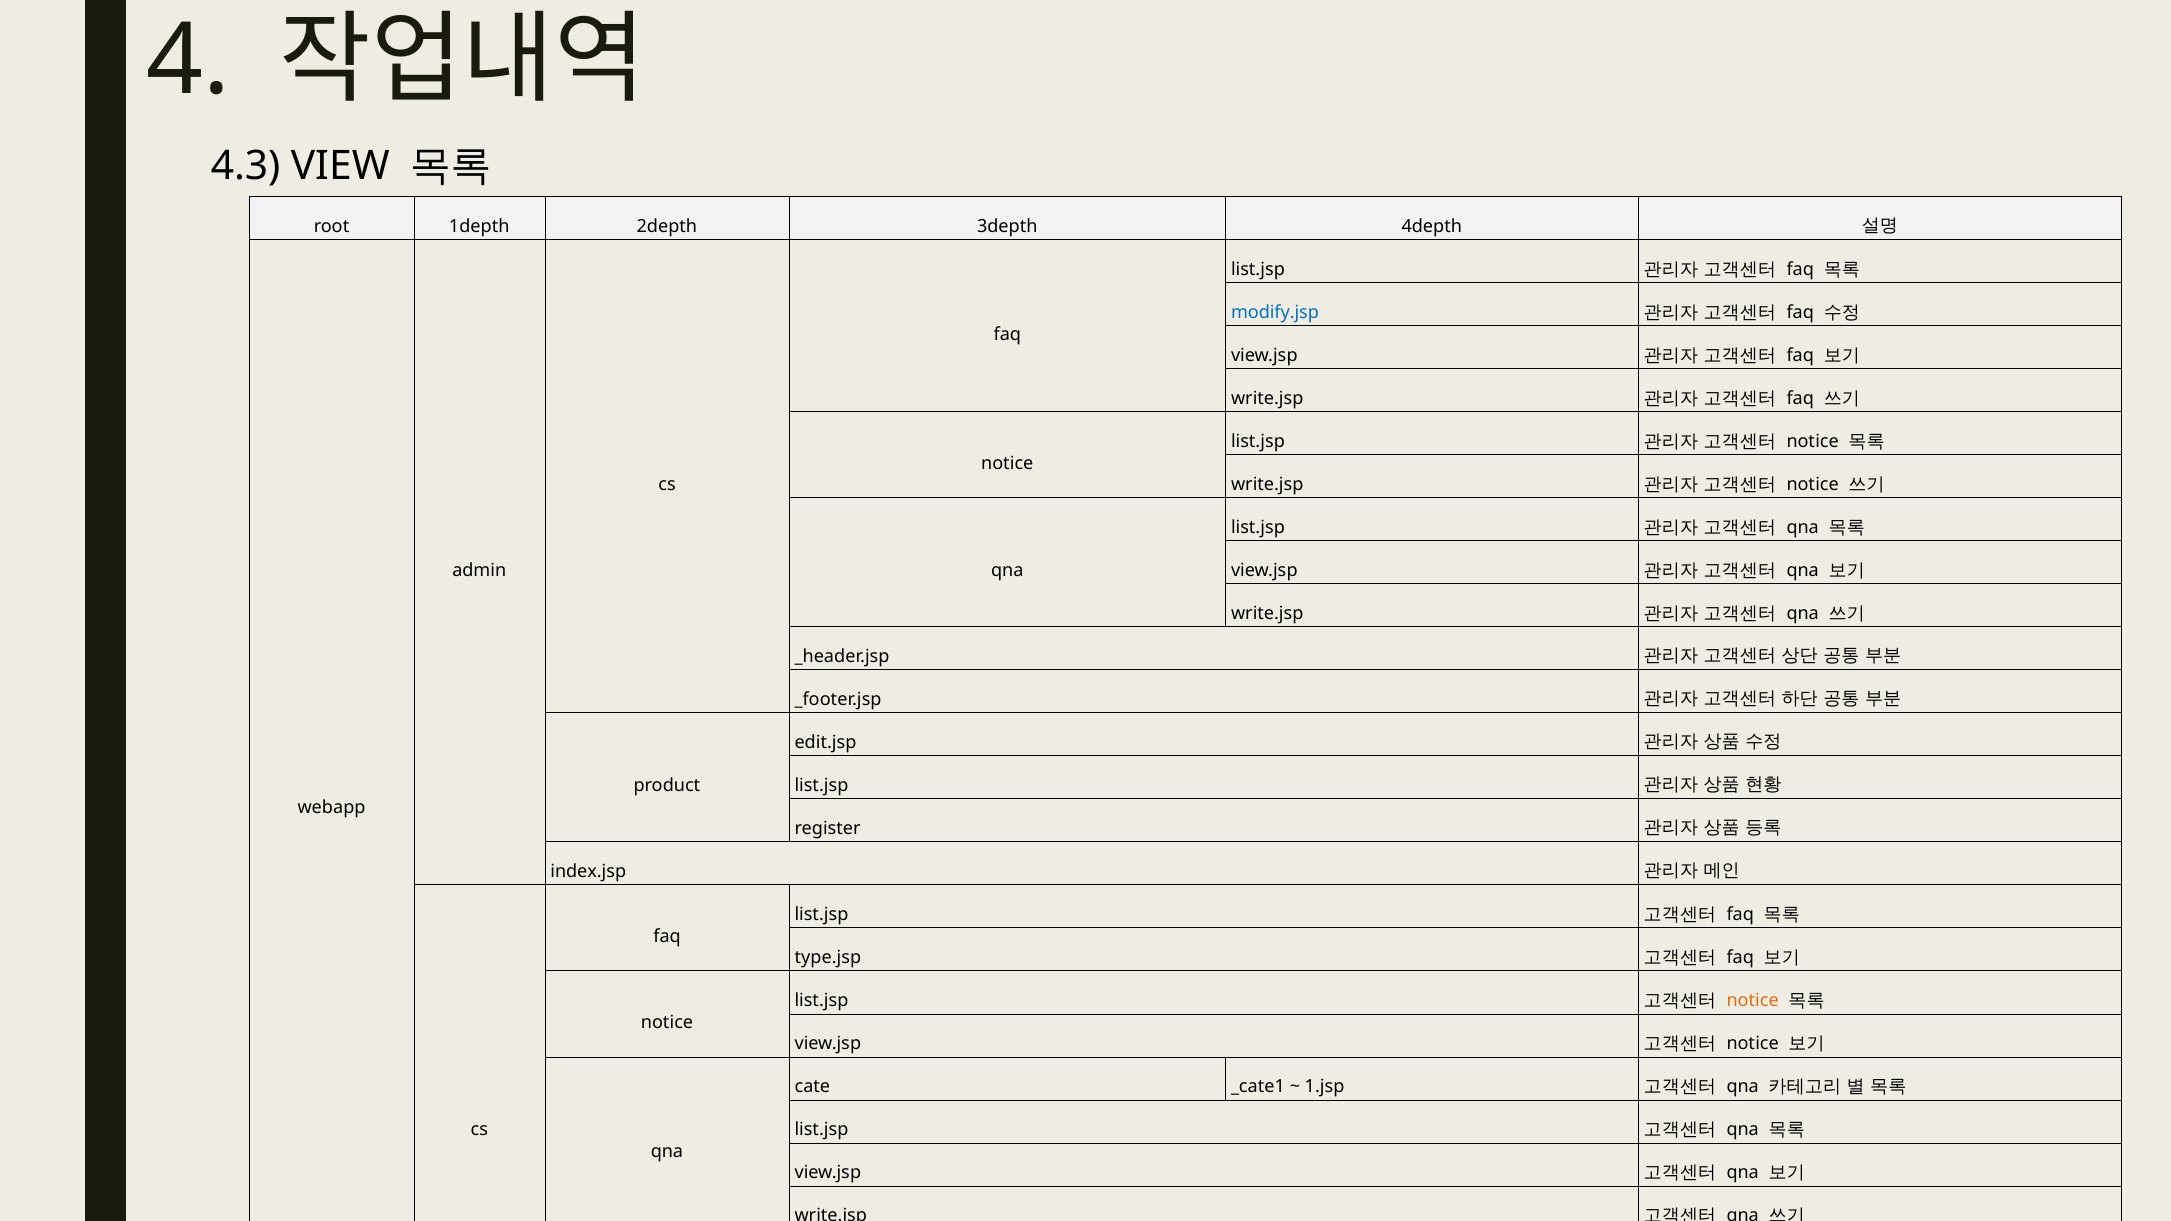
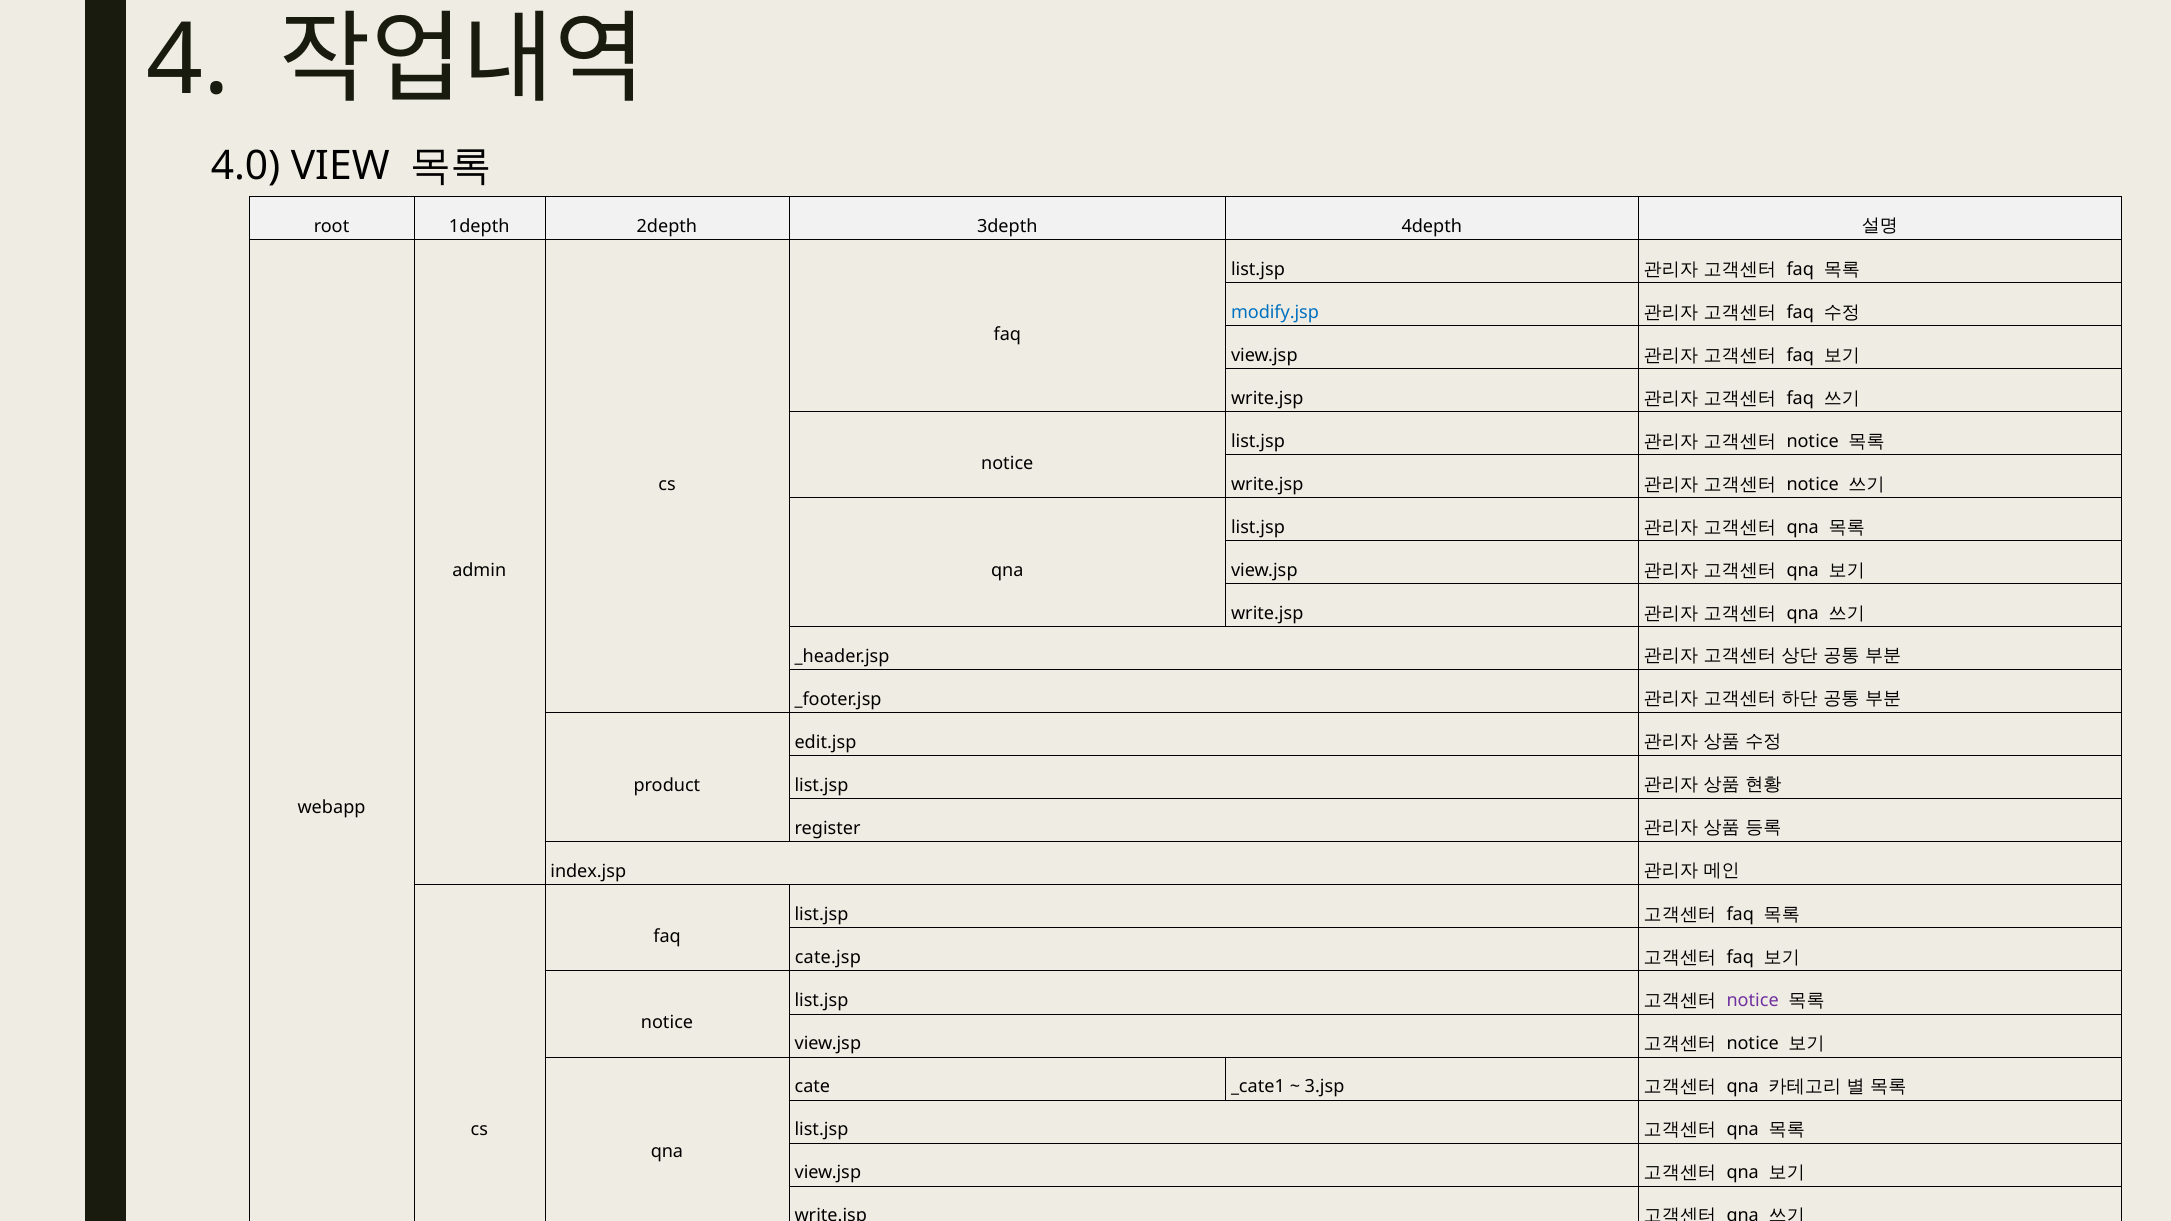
4.3: 4.3 -> 4.0
type.jsp: type.jsp -> cate.jsp
notice at (1753, 1001) colour: orange -> purple
1.jsp: 1.jsp -> 3.jsp
